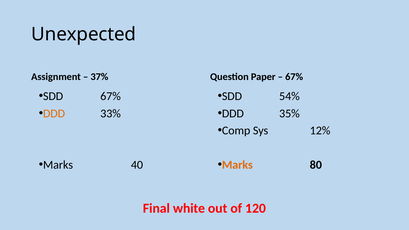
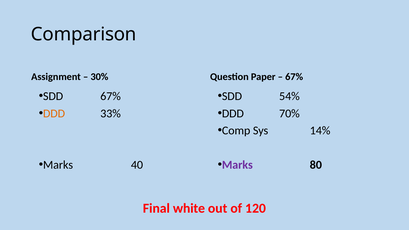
Unexpected: Unexpected -> Comparison
37%: 37% -> 30%
35%: 35% -> 70%
12%: 12% -> 14%
Marks at (237, 165) colour: orange -> purple
